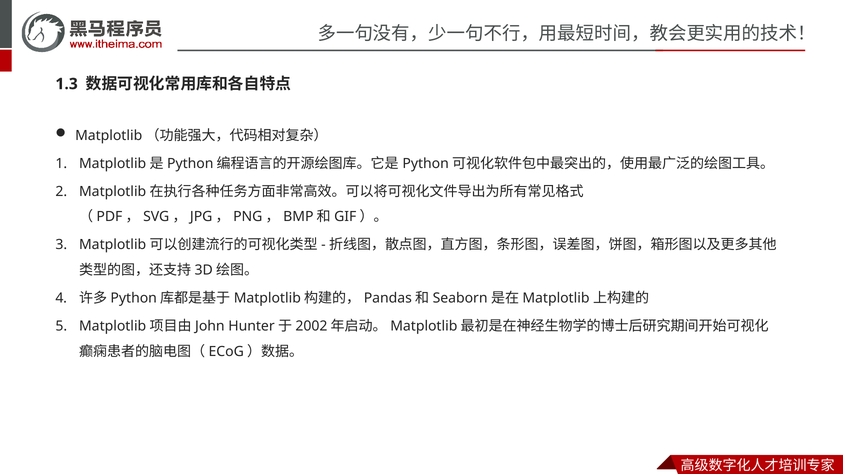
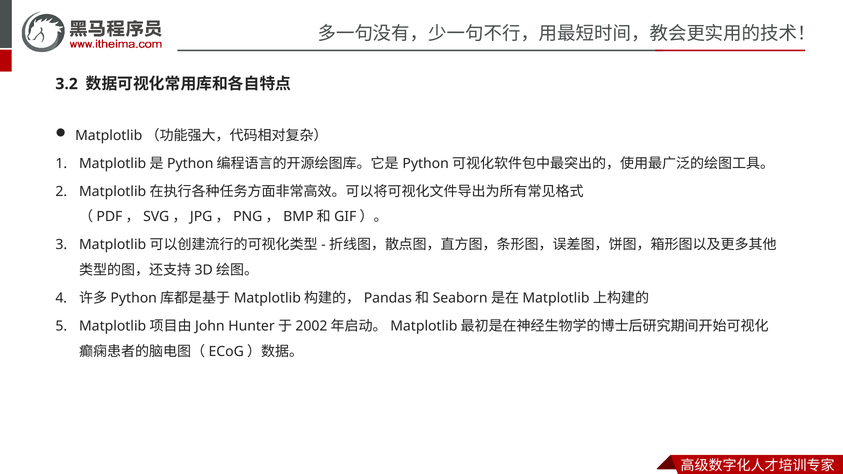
1.3: 1.3 -> 3.2
